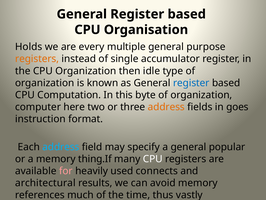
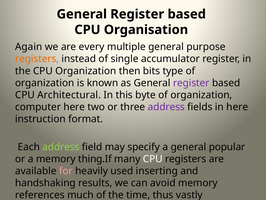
Holds: Holds -> Again
idle: idle -> bits
register at (191, 83) colour: blue -> purple
Computation: Computation -> Architectural
address at (166, 107) colour: orange -> purple
in goes: goes -> here
address at (61, 147) colour: light blue -> light green
connects: connects -> inserting
architectural: architectural -> handshaking
